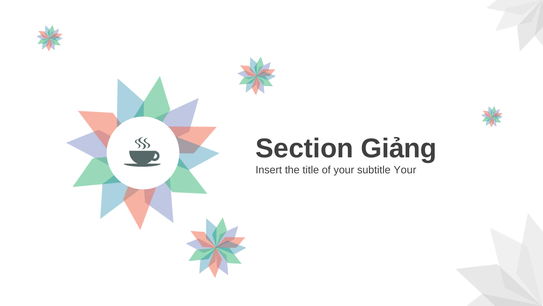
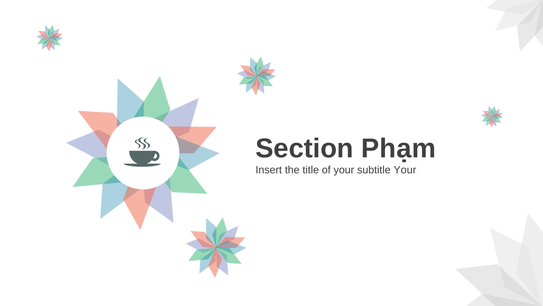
Giảng: Giảng -> Phạm
